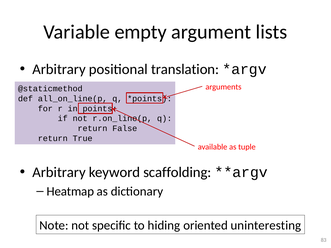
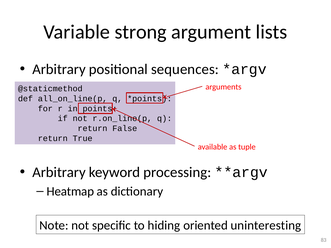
empty: empty -> strong
translation: translation -> sequences
scaffolding: scaffolding -> processing
